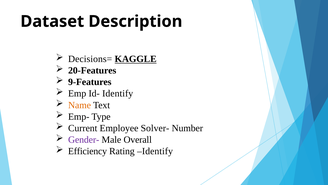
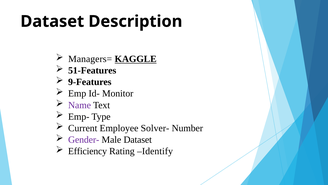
Decisions=: Decisions= -> Managers=
20-Features: 20-Features -> 51-Features
Id- Identify: Identify -> Monitor
Name colour: orange -> purple
Male Overall: Overall -> Dataset
